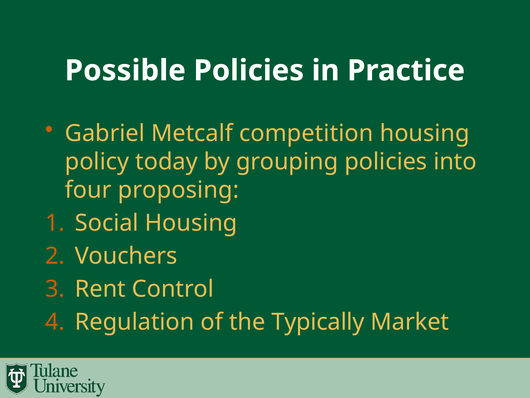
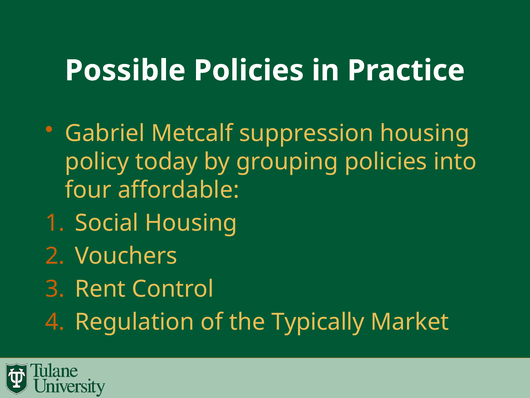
competition: competition -> suppression
proposing: proposing -> affordable
